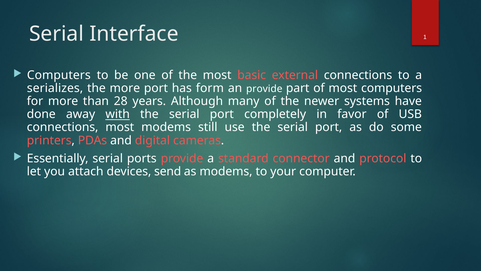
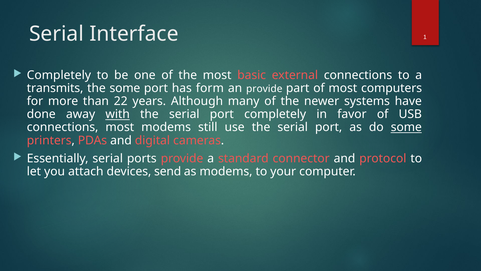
Computers at (59, 75): Computers -> Completely
serializes: serializes -> transmits
the more: more -> some
28: 28 -> 22
some at (406, 127) underline: none -> present
